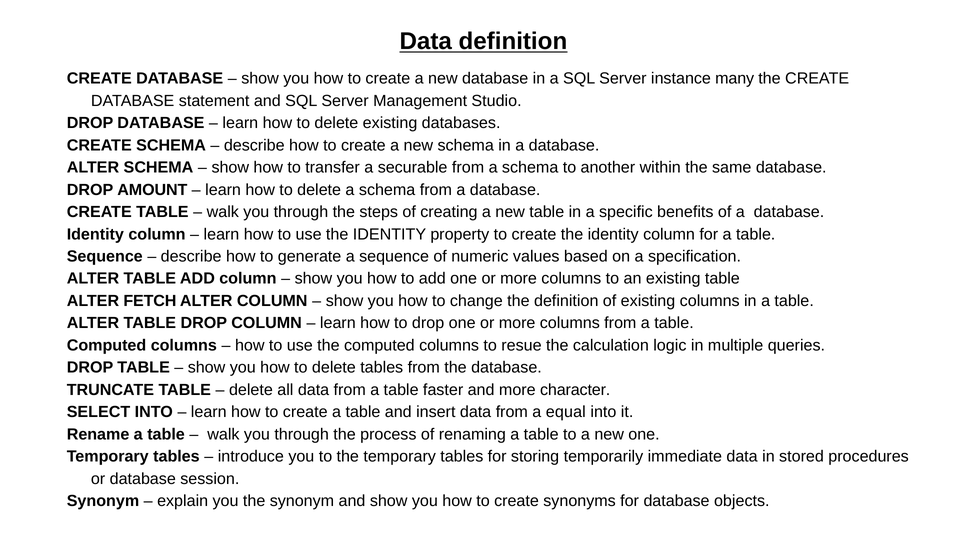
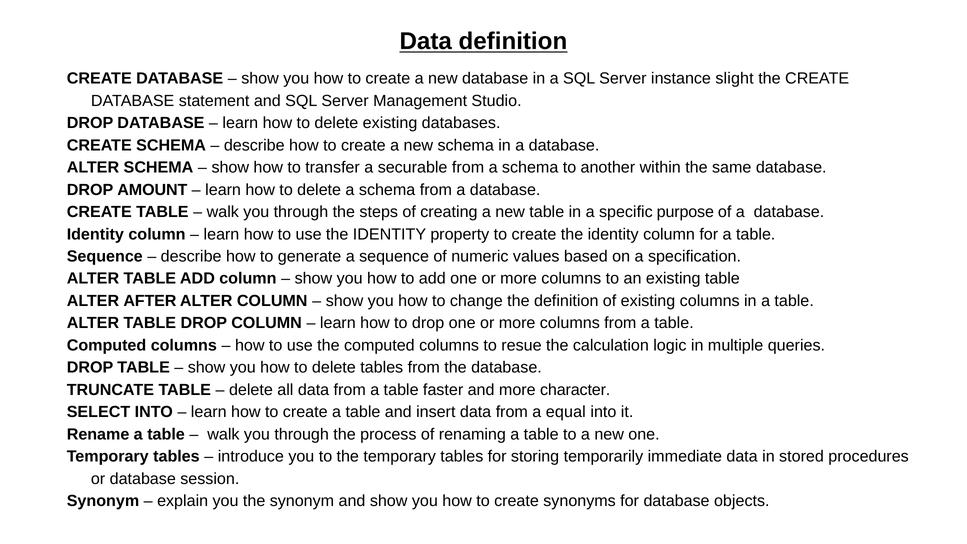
many: many -> slight
benefits: benefits -> purpose
FETCH: FETCH -> AFTER
